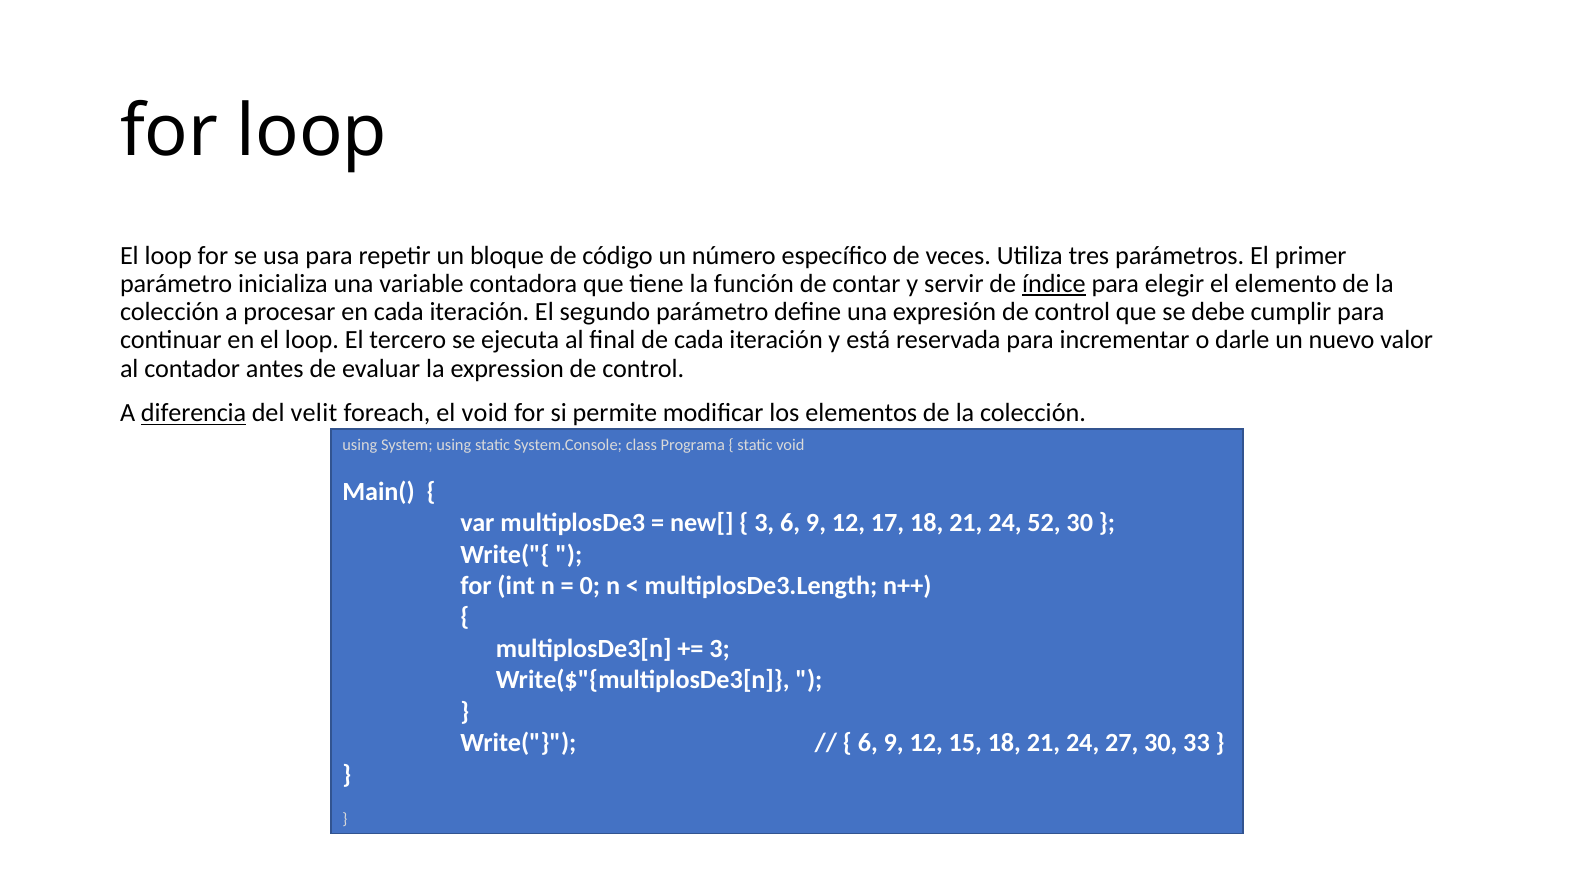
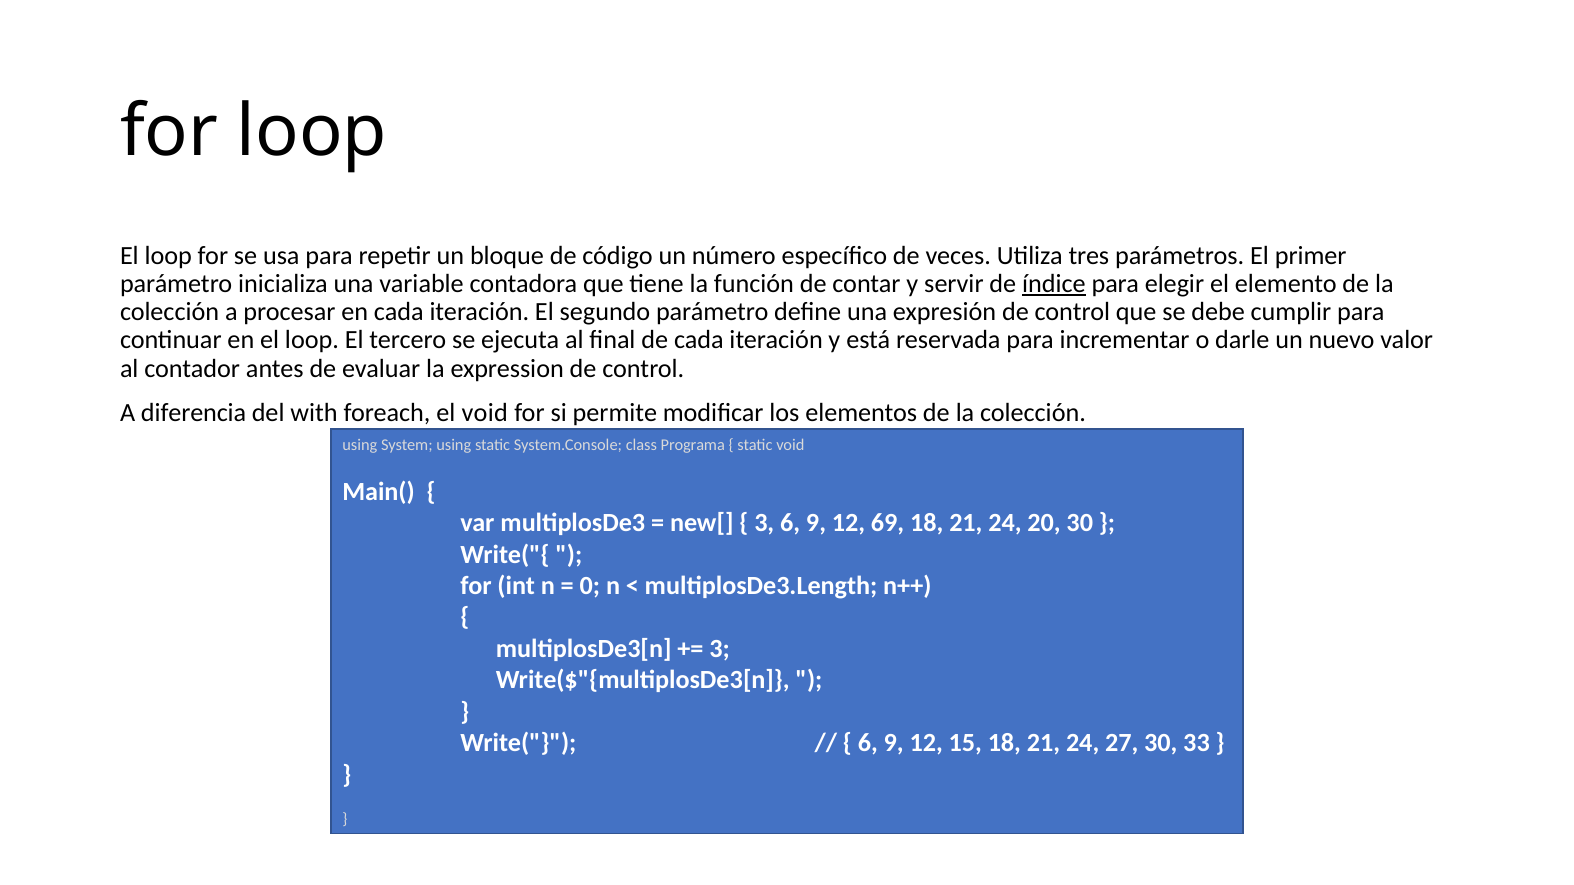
diferencia underline: present -> none
velit: velit -> with
17: 17 -> 69
52: 52 -> 20
